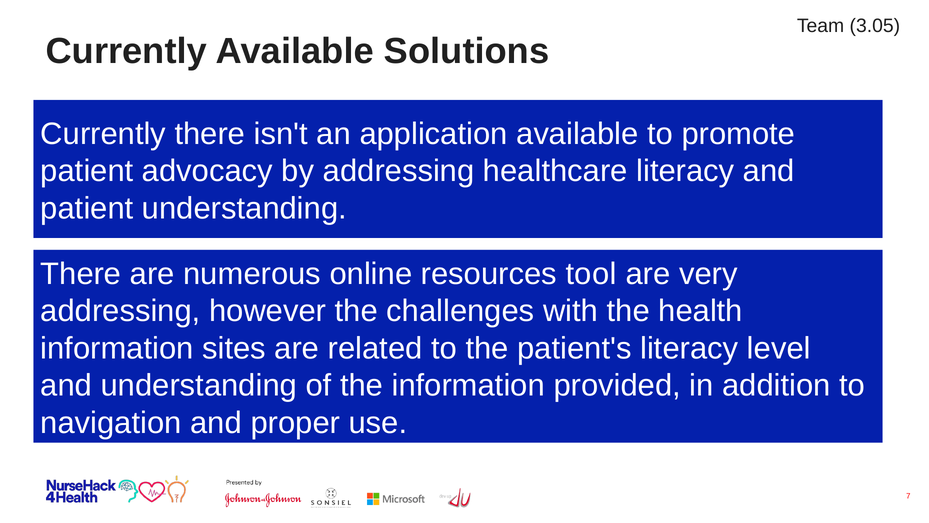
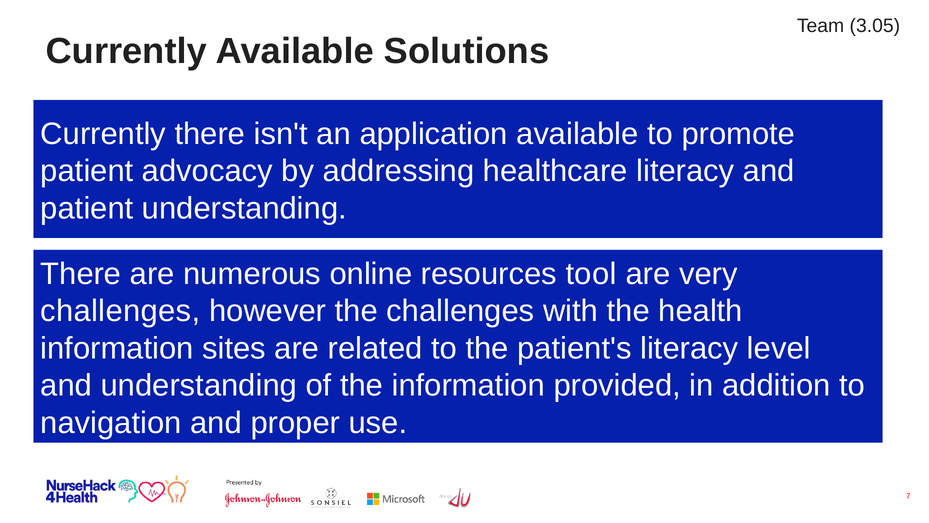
addressing at (120, 311): addressing -> challenges
